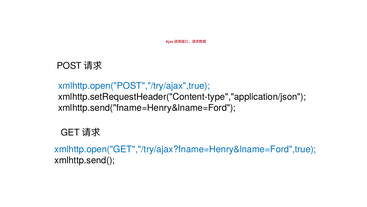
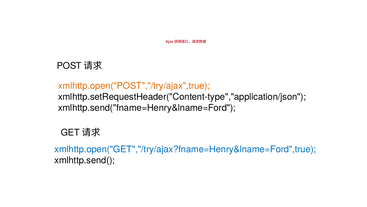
xmlhttp.open("POST","/try/ajax",true colour: blue -> orange
